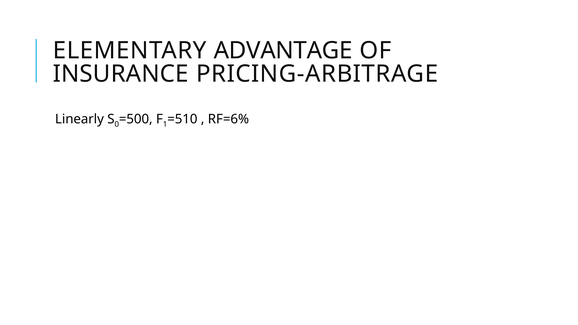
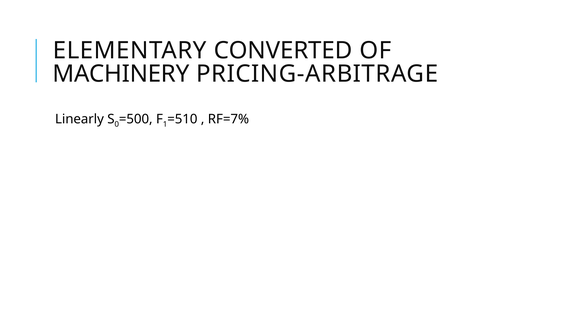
ADVANTAGE: ADVANTAGE -> CONVERTED
INSURANCE: INSURANCE -> MACHINERY
RF=6%: RF=6% -> RF=7%
